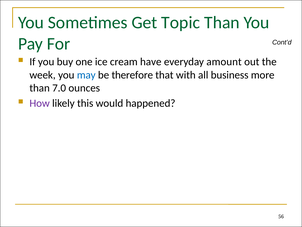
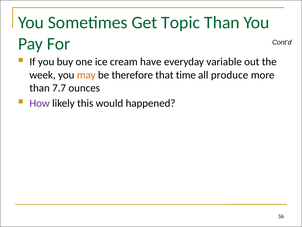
amount: amount -> variable
may colour: blue -> orange
with: with -> time
business: business -> produce
7.0: 7.0 -> 7.7
